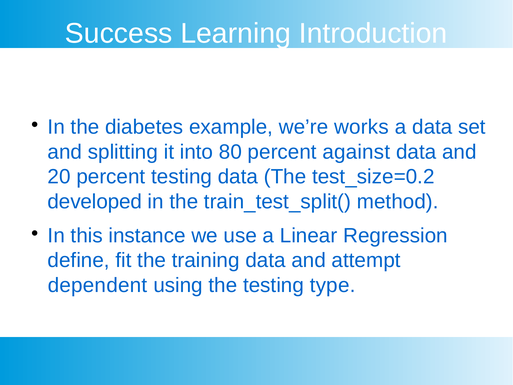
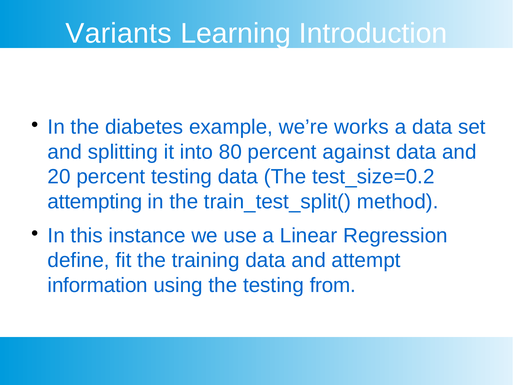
Success: Success -> Variants
developed: developed -> attempting
dependent: dependent -> information
type: type -> from
